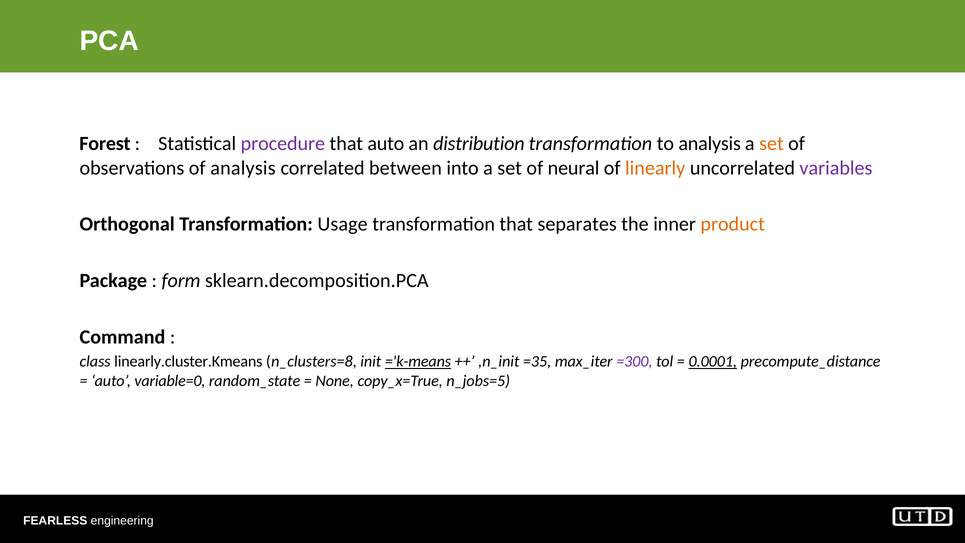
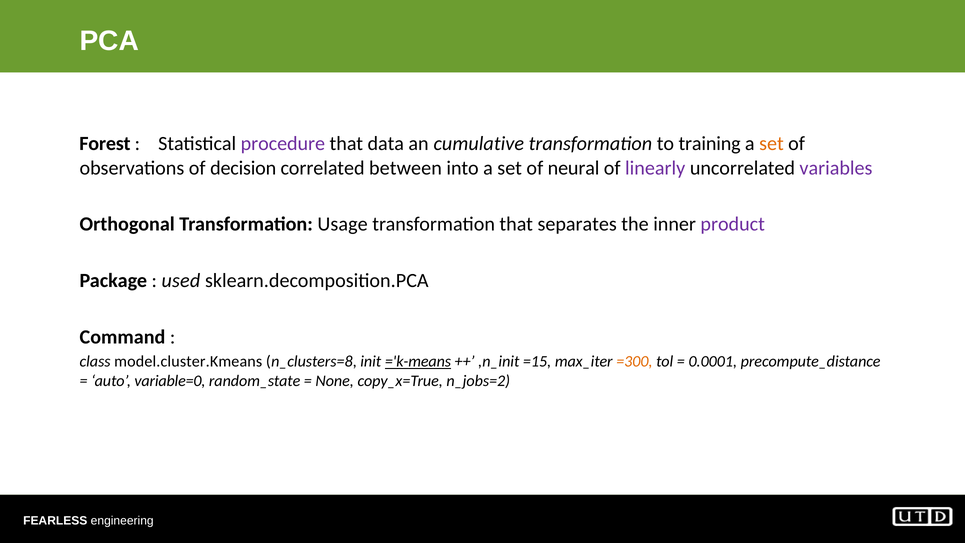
that auto: auto -> data
distribution: distribution -> cumulative
to analysis: analysis -> training
of analysis: analysis -> decision
linearly colour: orange -> purple
product colour: orange -> purple
form: form -> used
linearly.cluster.Kmeans: linearly.cluster.Kmeans -> model.cluster.Kmeans
=35: =35 -> =15
=300 colour: purple -> orange
0.0001 underline: present -> none
n_jobs=5: n_jobs=5 -> n_jobs=2
